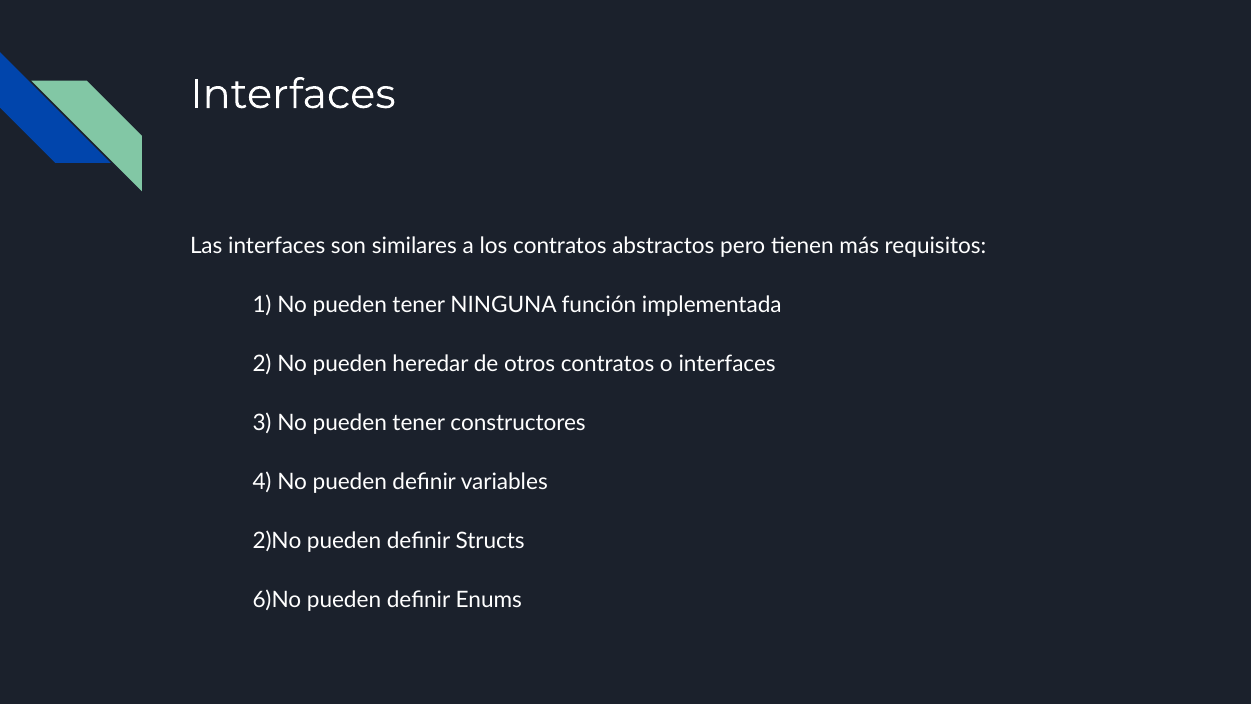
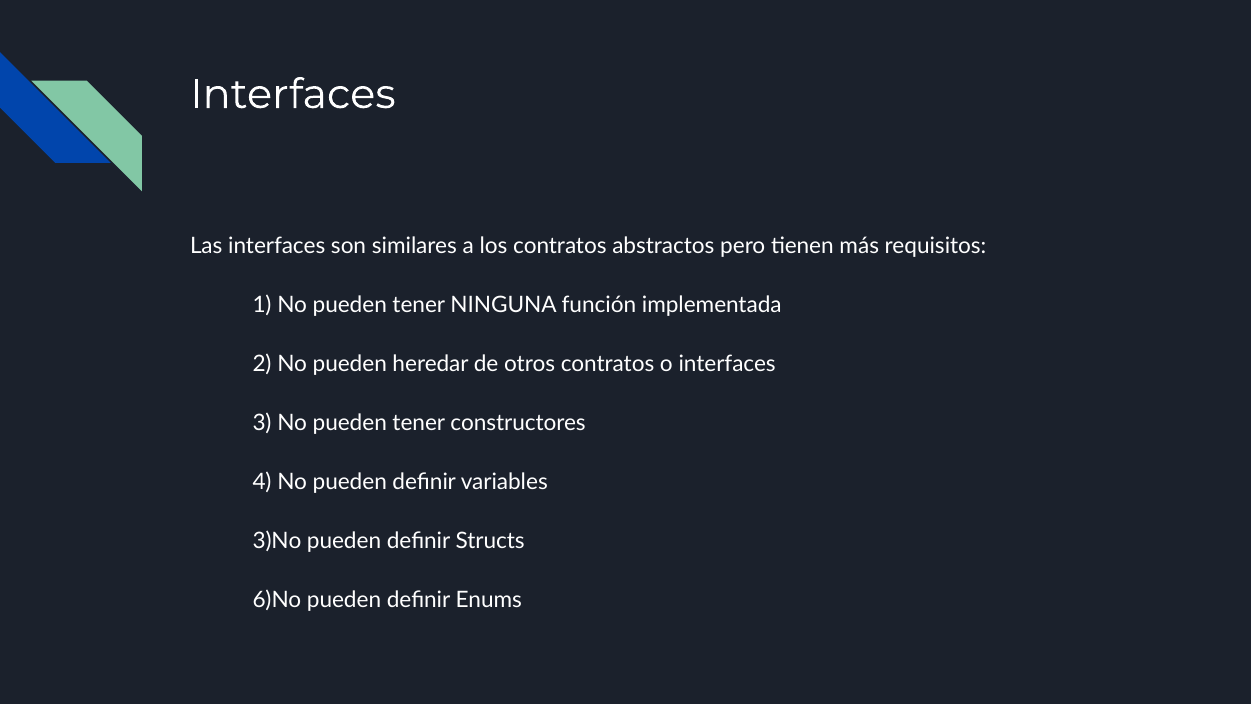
2)No: 2)No -> 3)No
